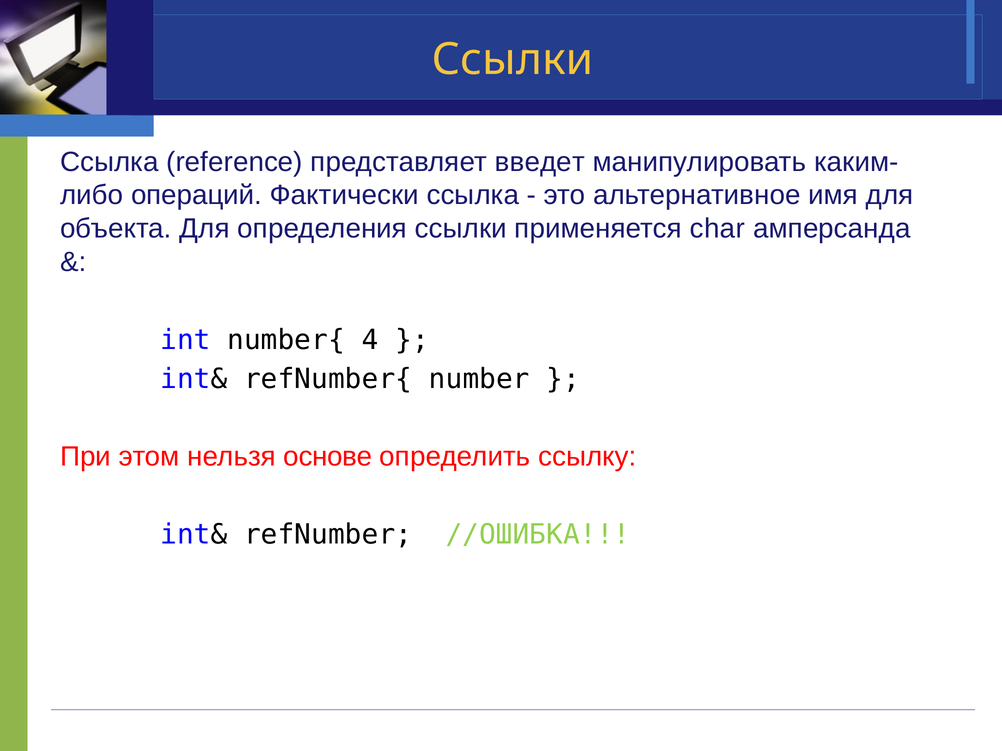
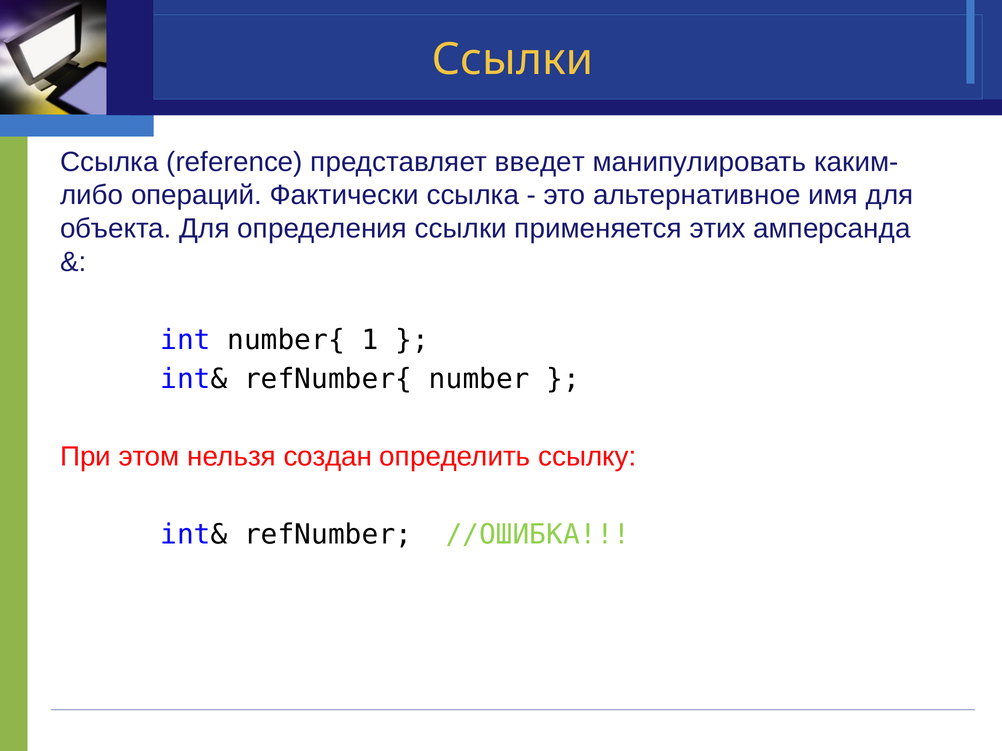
char: char -> этих
4: 4 -> 1
основе: основе -> создан
